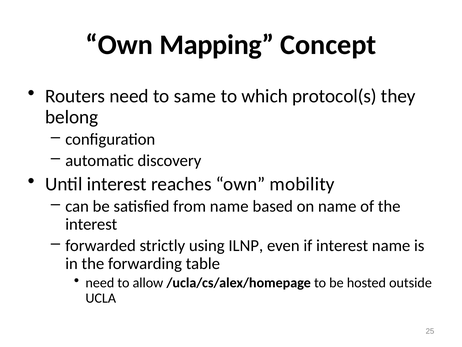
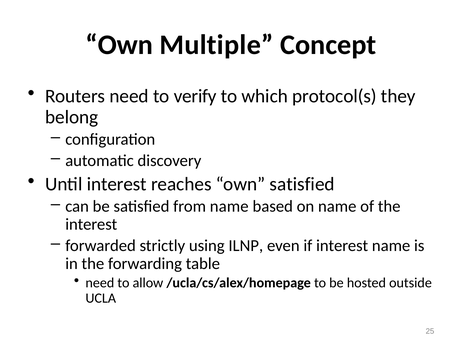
Mapping: Mapping -> Multiple
same: same -> verify
own mobility: mobility -> satisfied
